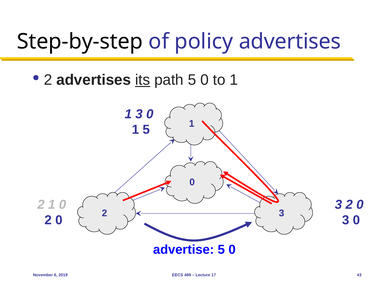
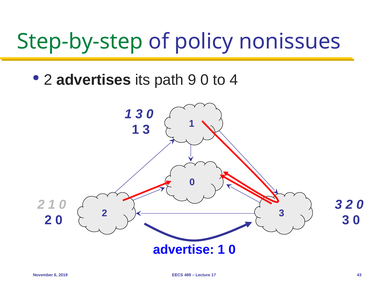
Step-by-step colour: black -> green
policy advertises: advertises -> nonissues
its underline: present -> none
path 5: 5 -> 9
to 1: 1 -> 4
5 at (146, 130): 5 -> 3
advertise 5: 5 -> 1
